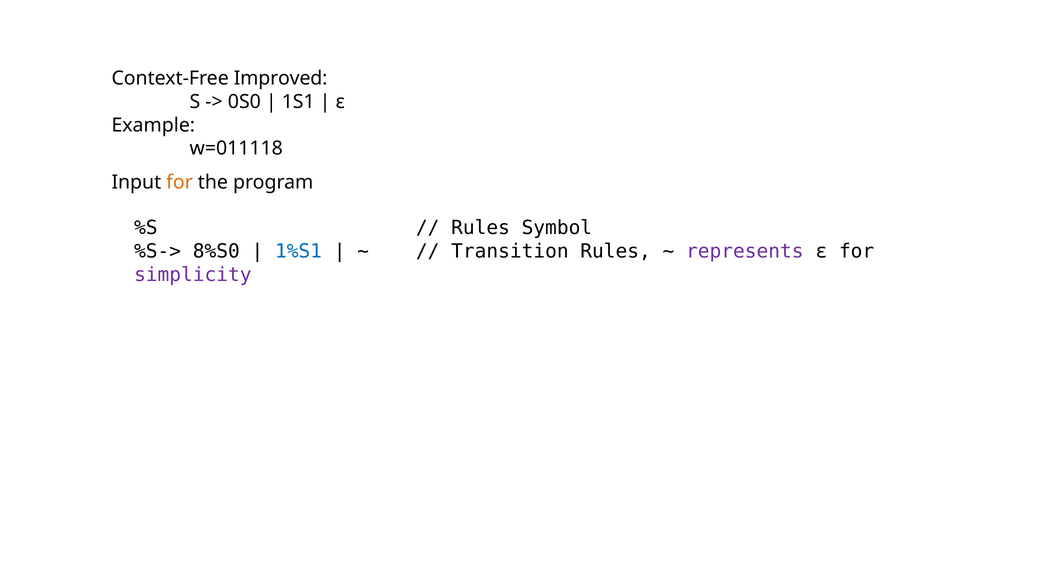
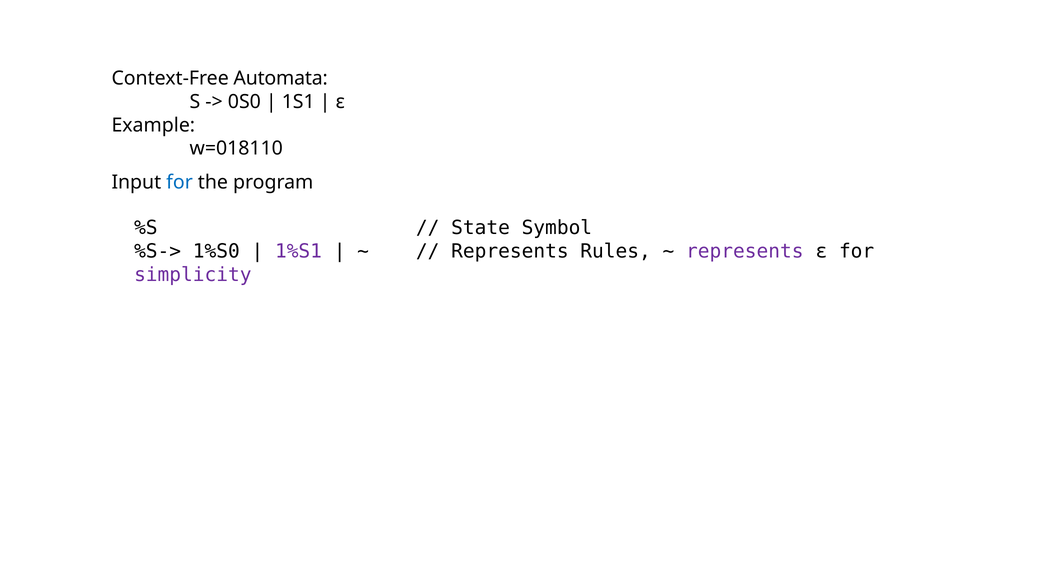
Improved: Improved -> Automata
w=011118: w=011118 -> w=018110
for at (180, 182) colour: orange -> blue
Rules at (481, 228): Rules -> State
8%S0: 8%S0 -> 1%S0
1%S1 colour: blue -> purple
Transition at (510, 251): Transition -> Represents
